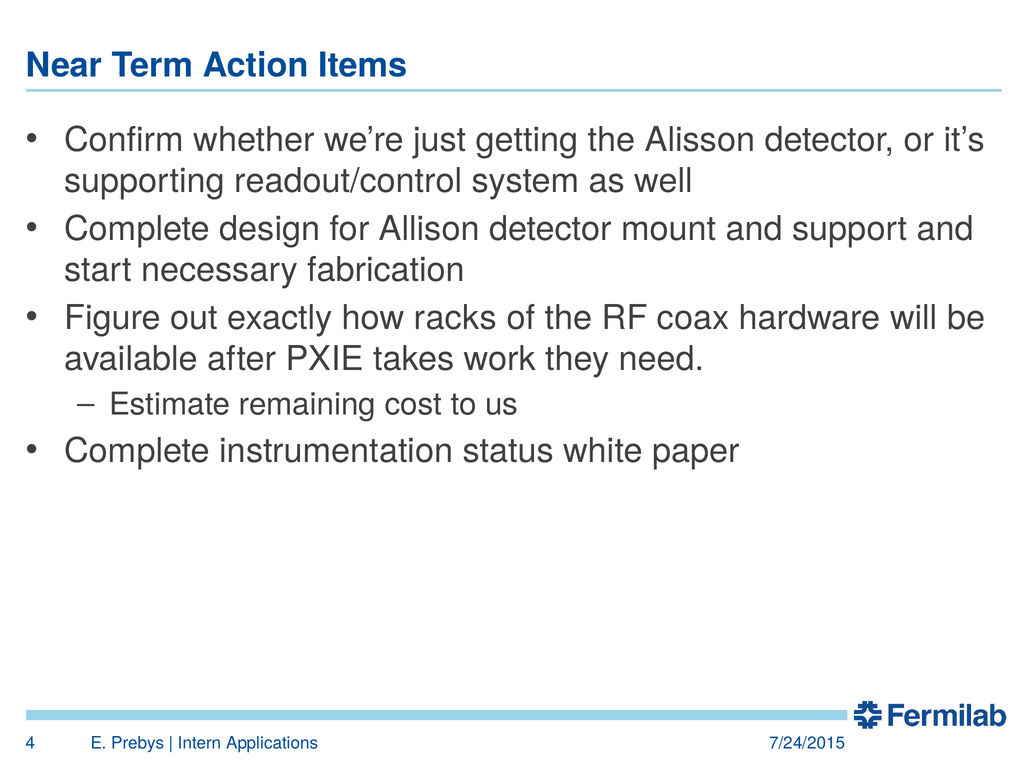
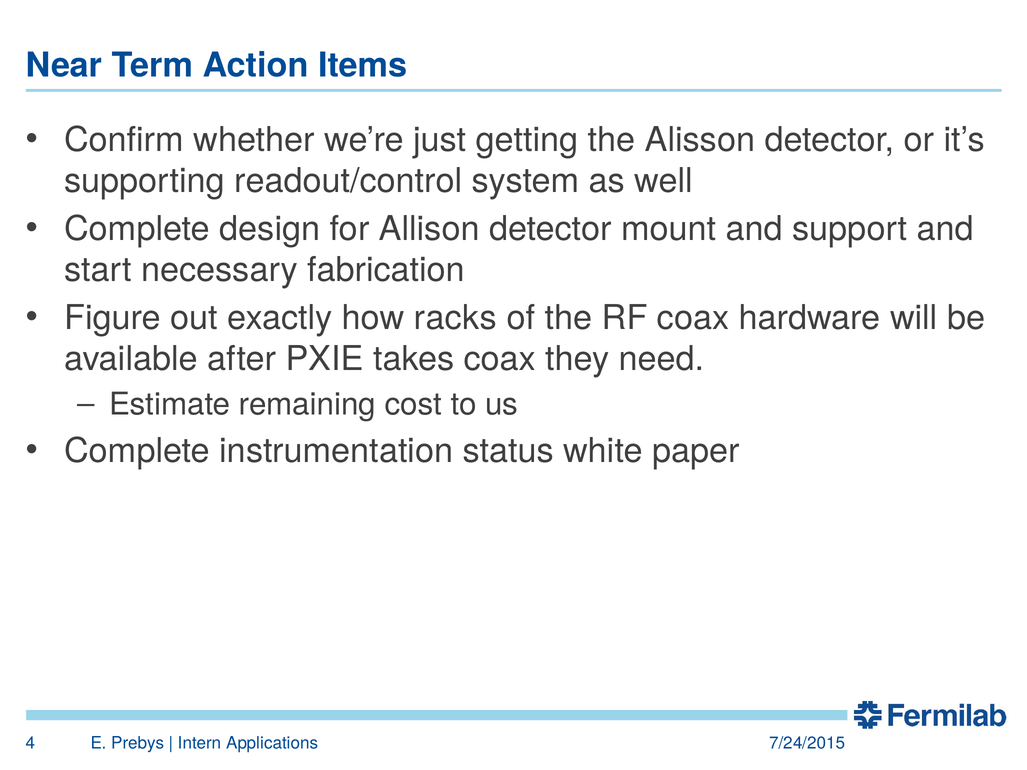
takes work: work -> coax
